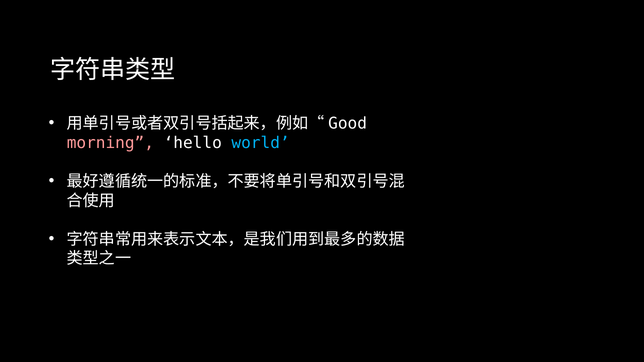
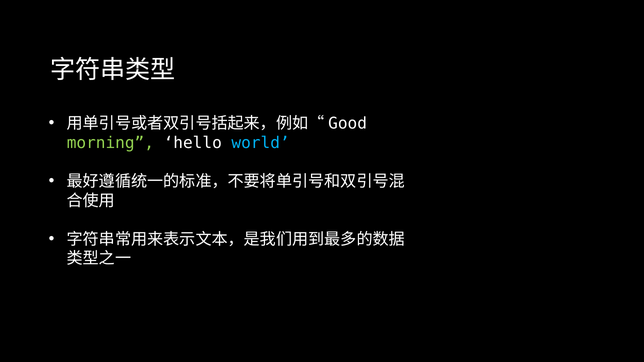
morning colour: pink -> light green
